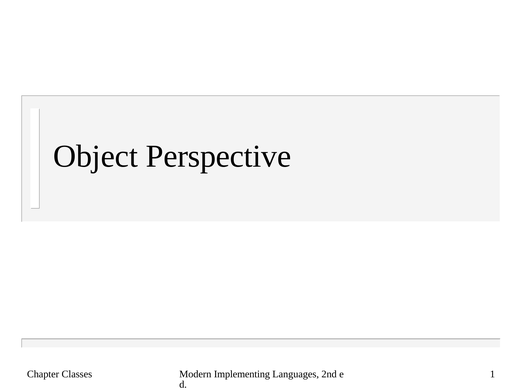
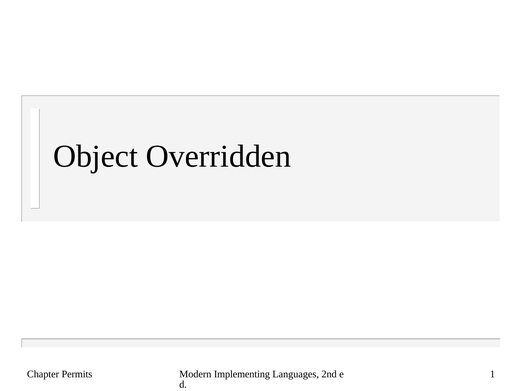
Perspective: Perspective -> Overridden
Classes: Classes -> Permits
